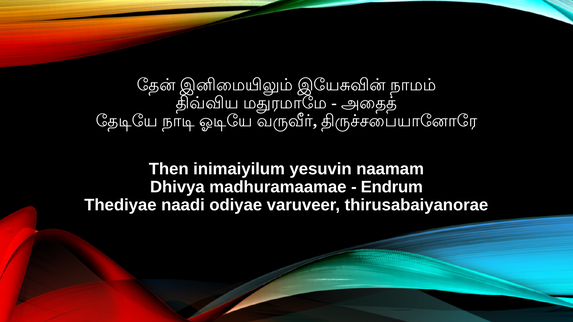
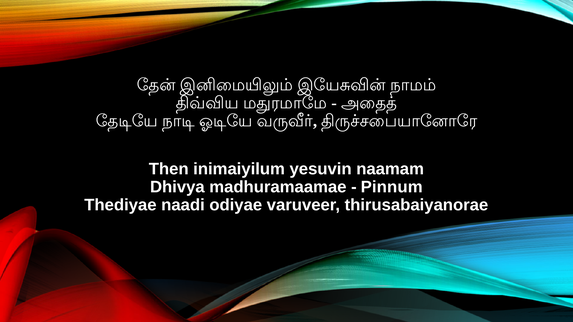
Endrum: Endrum -> Pinnum
